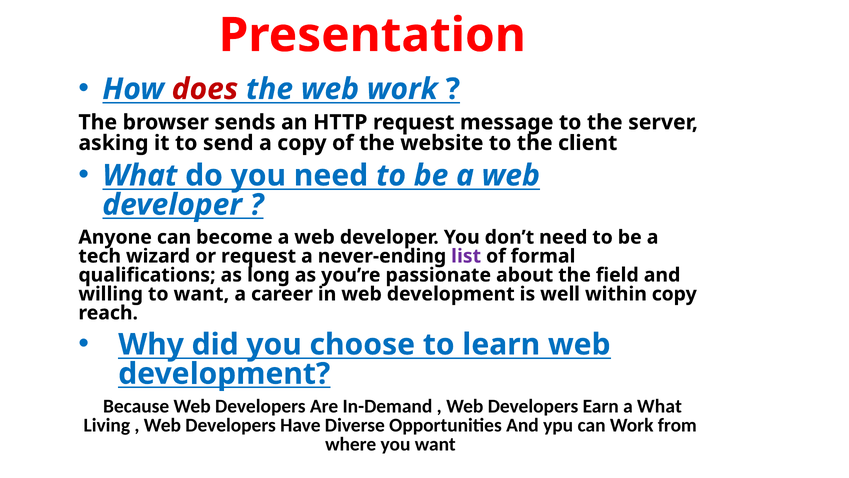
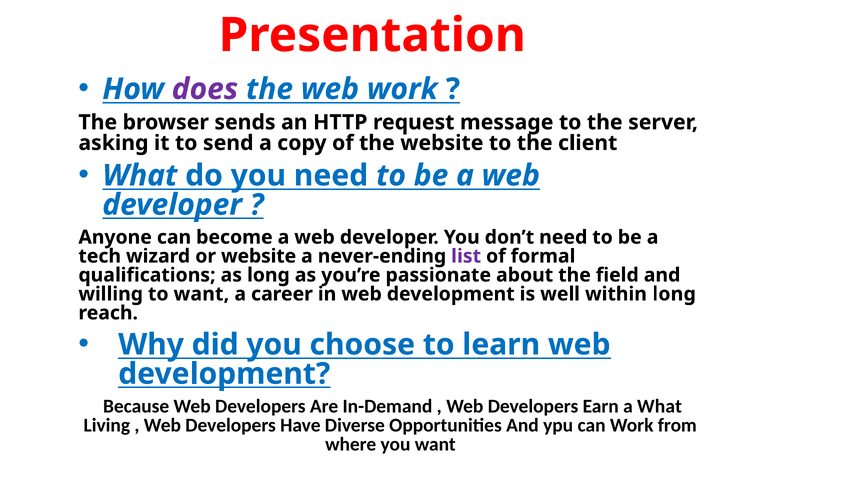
does colour: red -> purple
or request: request -> website
within copy: copy -> long
